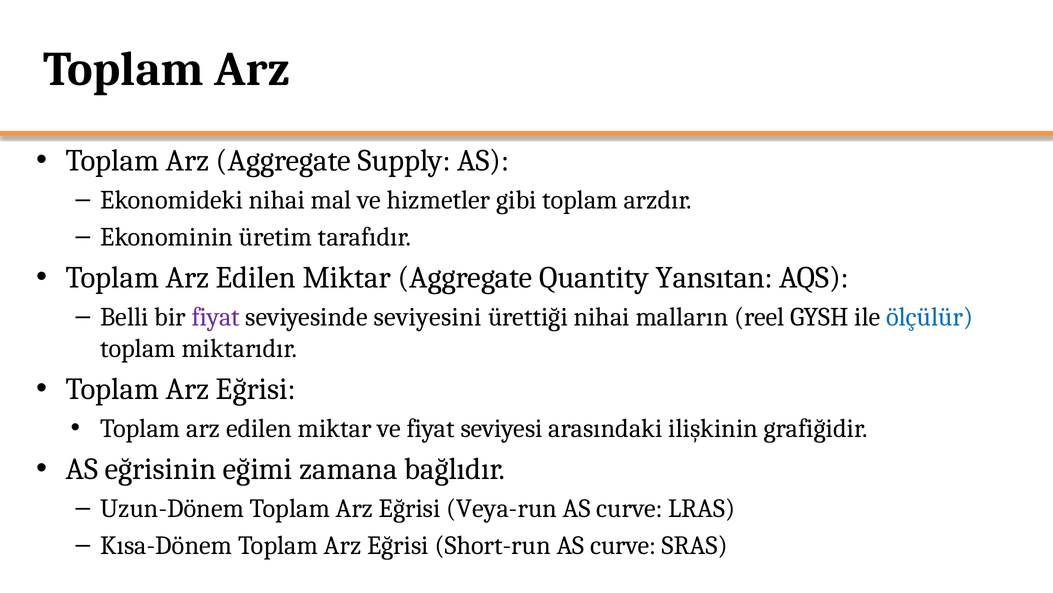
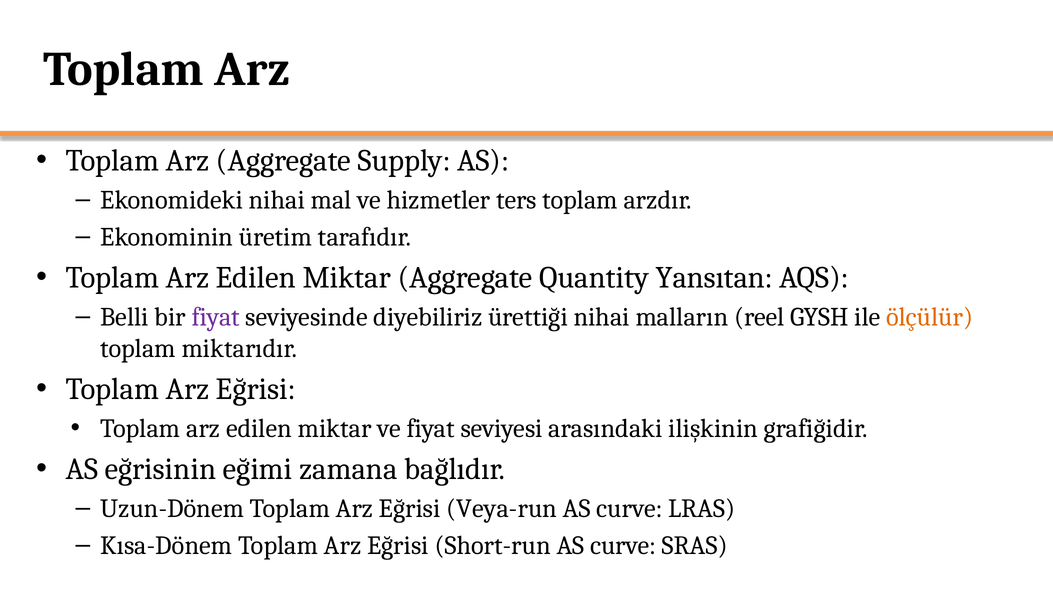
gibi: gibi -> ters
seviyesini: seviyesini -> diyebiliriz
ölçülür colour: blue -> orange
